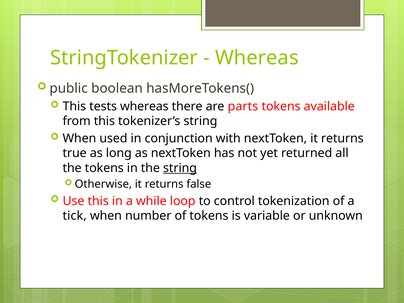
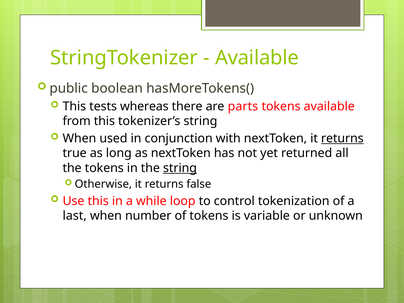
Whereas at (257, 58): Whereas -> Available
returns at (342, 138) underline: none -> present
tick: tick -> last
